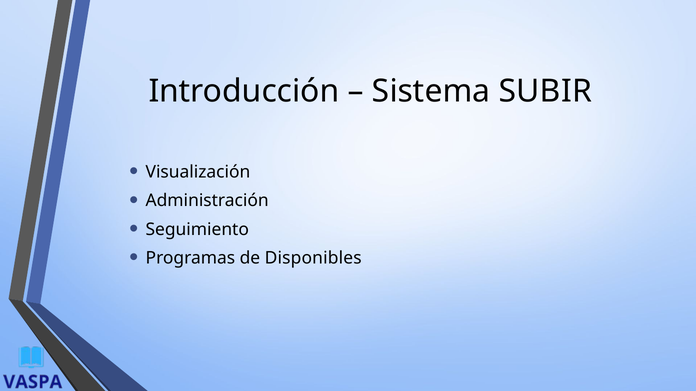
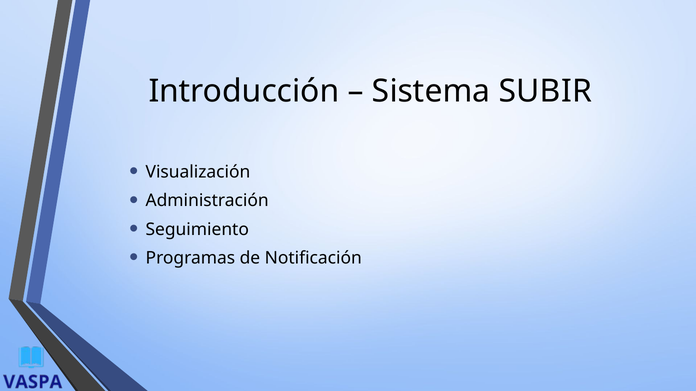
Disponibles: Disponibles -> Notificación
